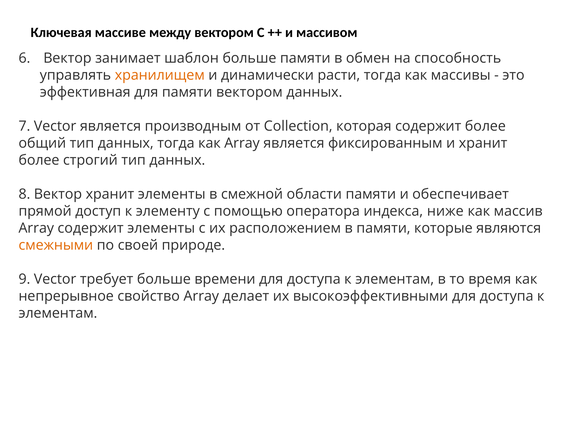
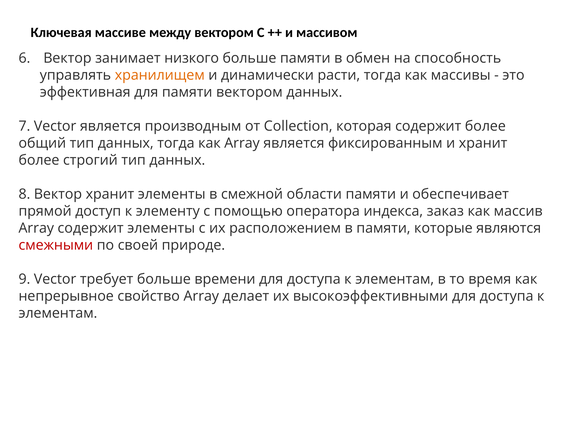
шаблон: шаблон -> низкого
ниже: ниже -> заказ
смежными colour: orange -> red
